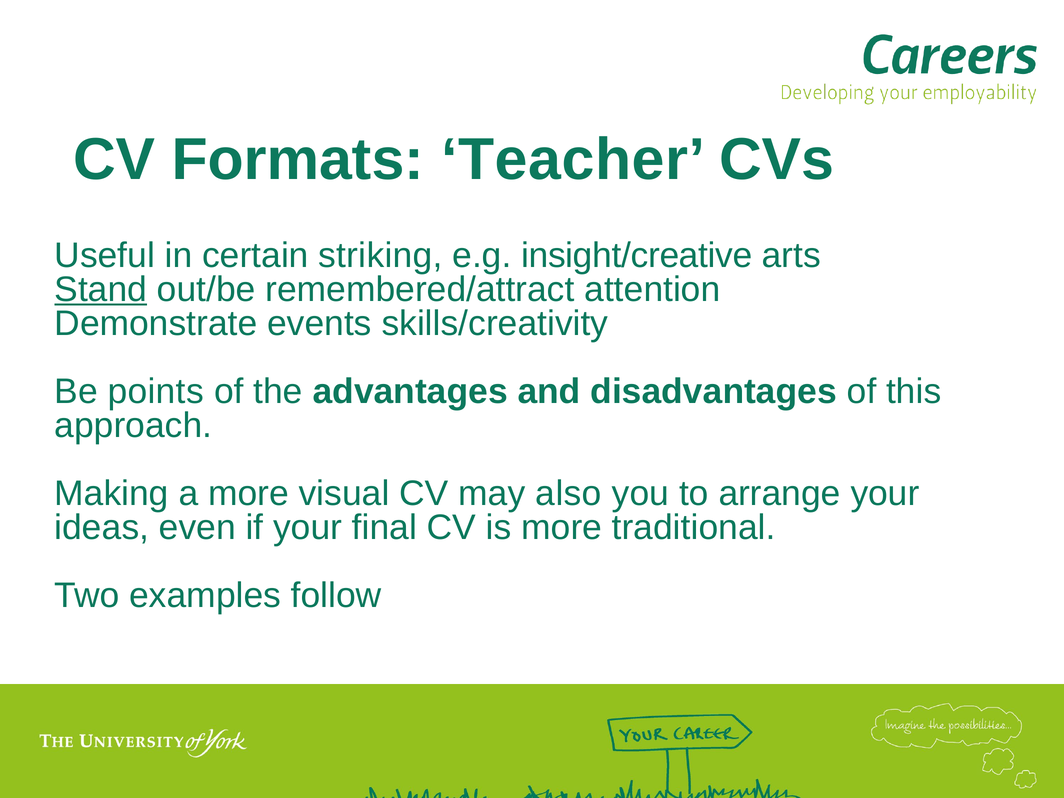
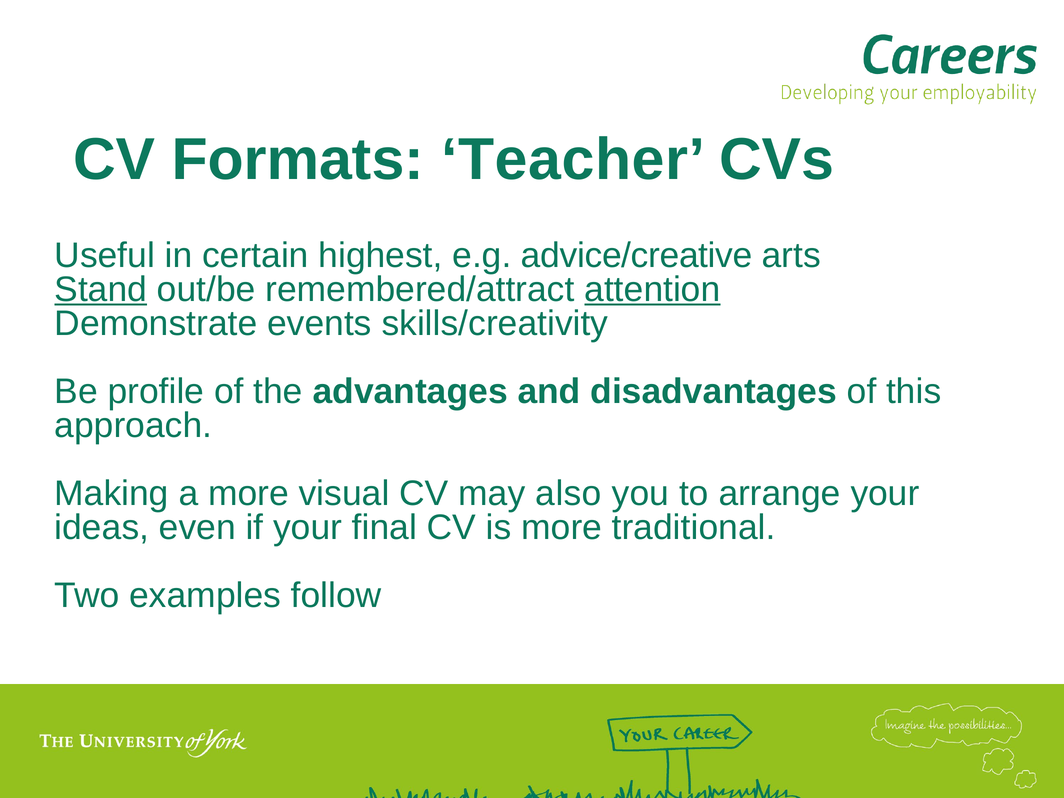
striking: striking -> highest
insight/creative: insight/creative -> advice/creative
attention underline: none -> present
points: points -> profile
